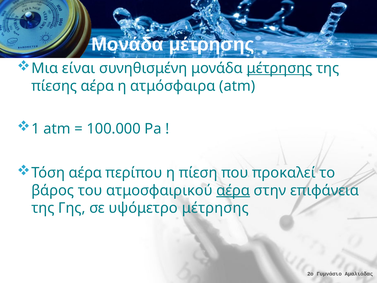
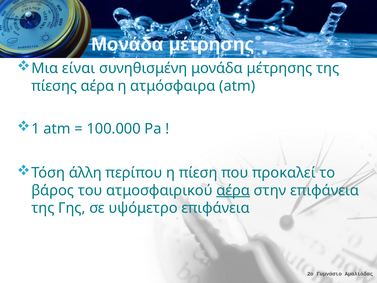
μέτρησης at (279, 68) underline: present -> none
Τόση αέρα: αέρα -> άλλη
υψόμετρο μέτρησης: μέτρησης -> επιφάνεια
